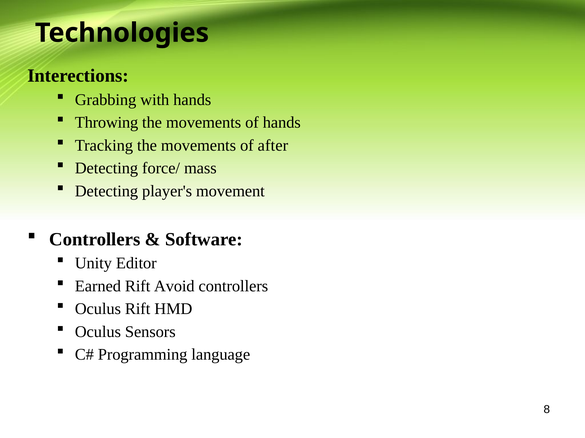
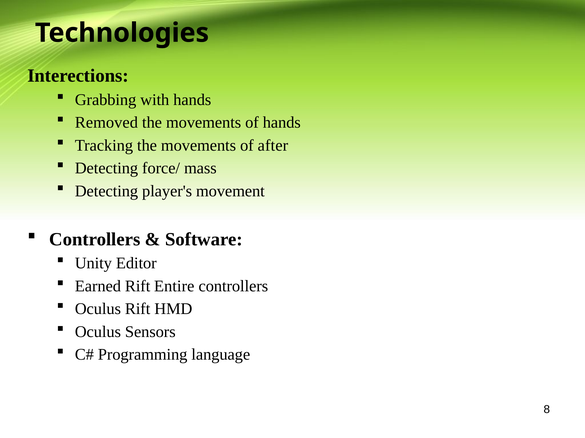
Throwing: Throwing -> Removed
Avoid: Avoid -> Entire
